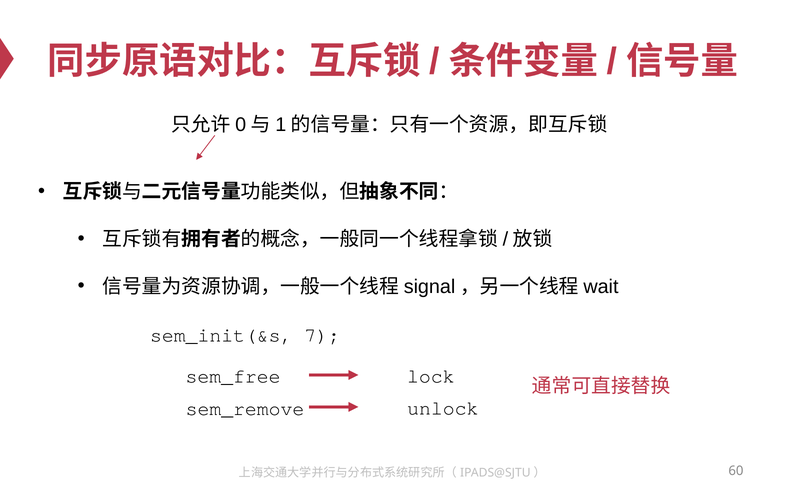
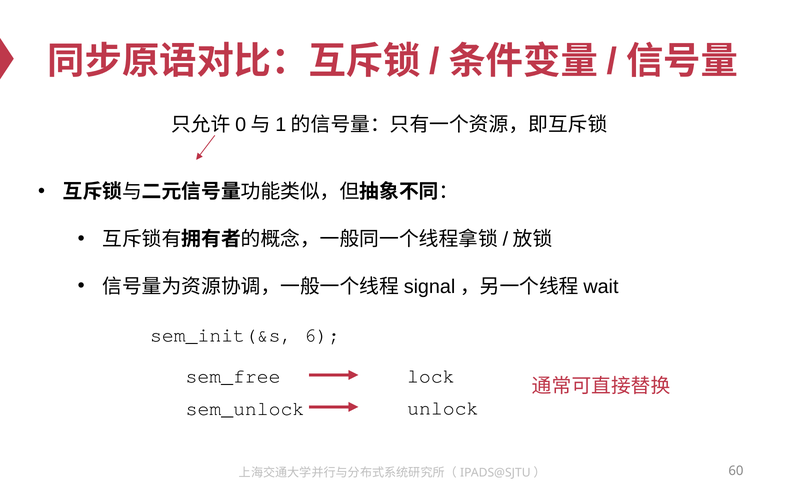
7: 7 -> 6
sem_remove: sem_remove -> sem_unlock
